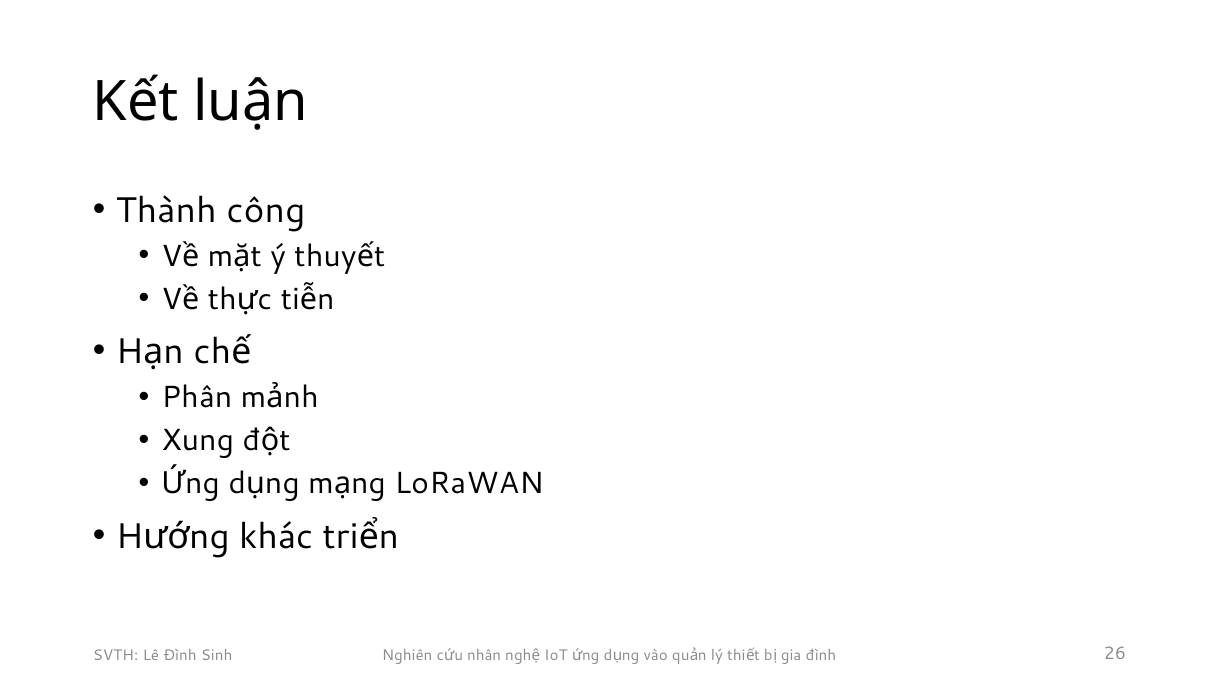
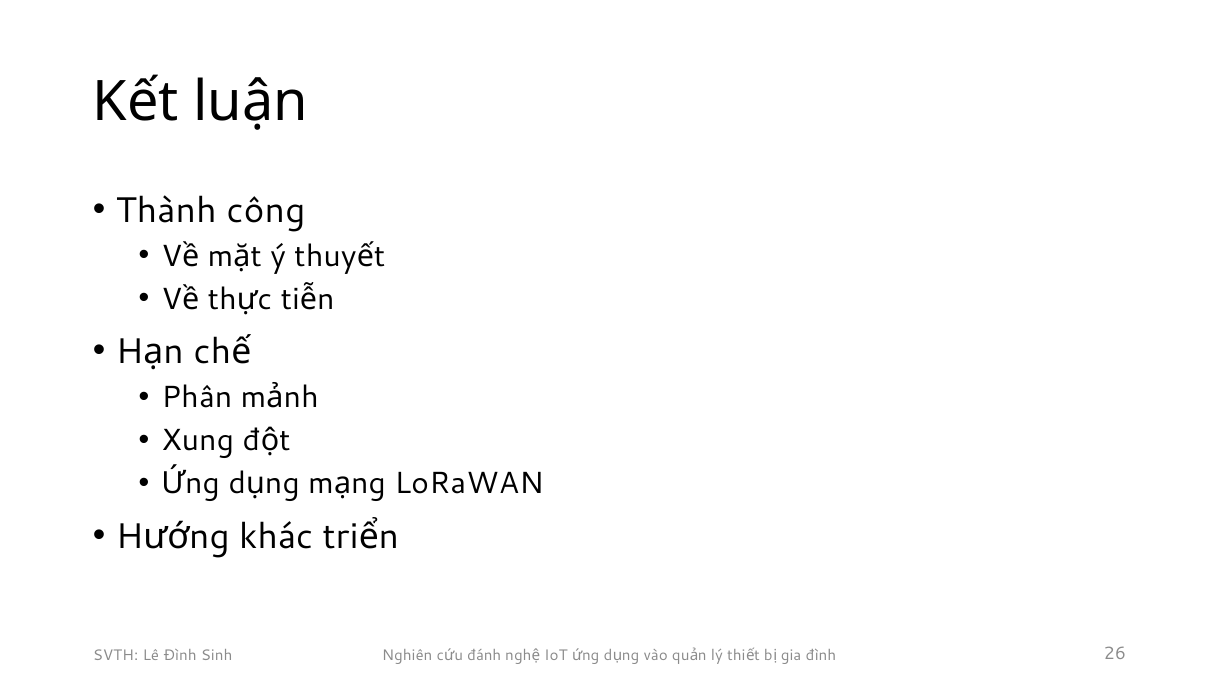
nhân: nhân -> đánh
